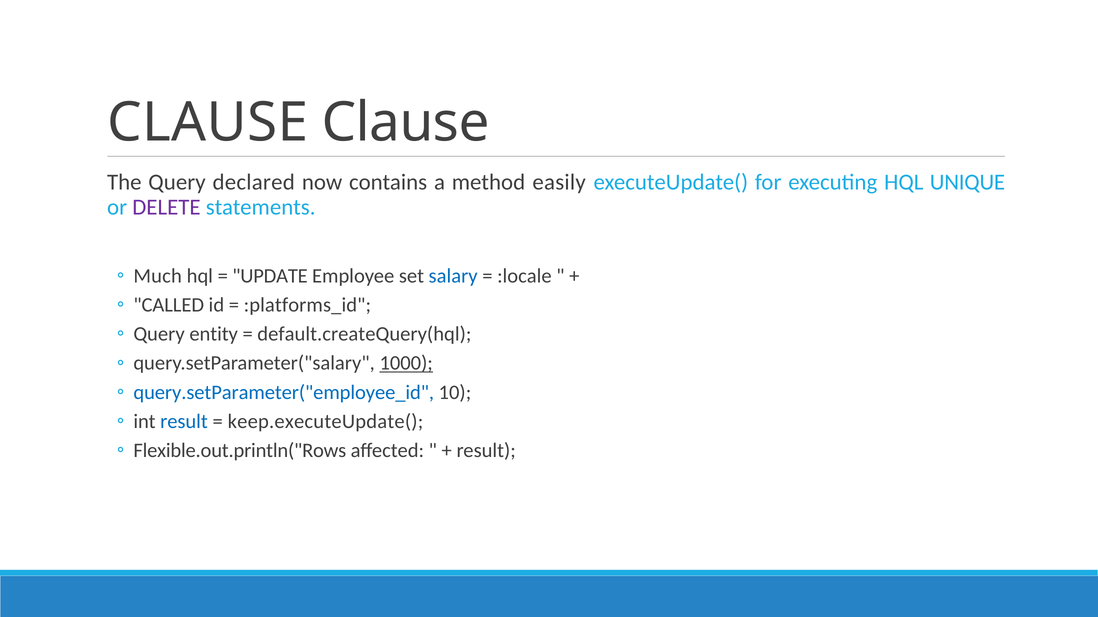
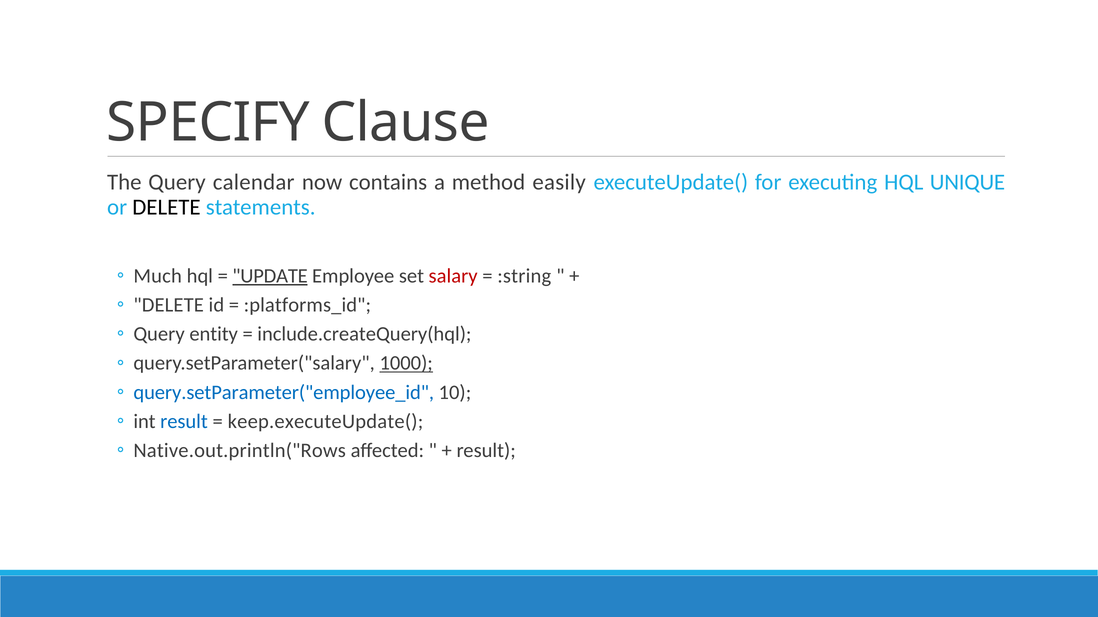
CLAUSE at (208, 123): CLAUSE -> SPECIFY
declared: declared -> calendar
DELETE at (166, 207) colour: purple -> black
UPDATE underline: none -> present
salary colour: blue -> red
:locale: :locale -> :string
CALLED at (169, 305): CALLED -> DELETE
default.createQuery(hql: default.createQuery(hql -> include.createQuery(hql
Flexible.out.println("Rows: Flexible.out.println("Rows -> Native.out.println("Rows
